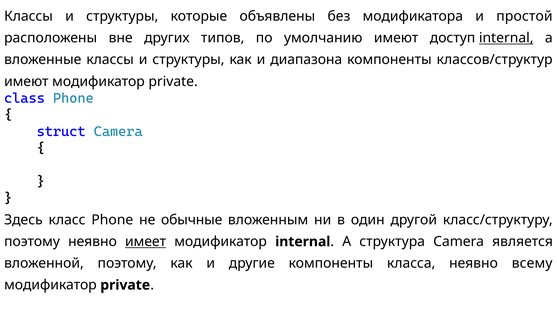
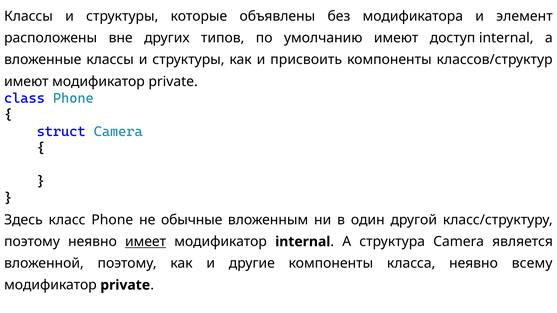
простой: простой -> элемент
internal at (506, 38) underline: present -> none
диапазона: диапазона -> присвоить
